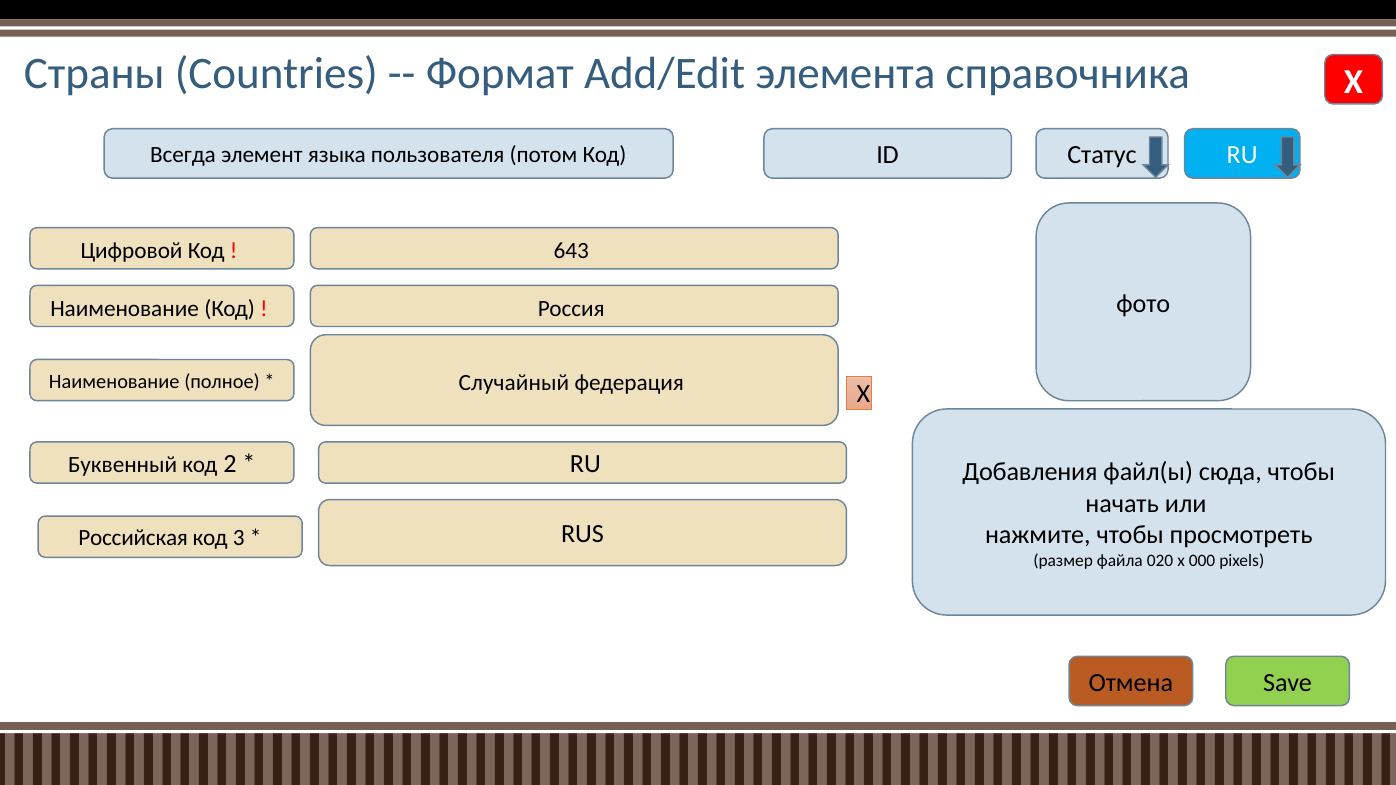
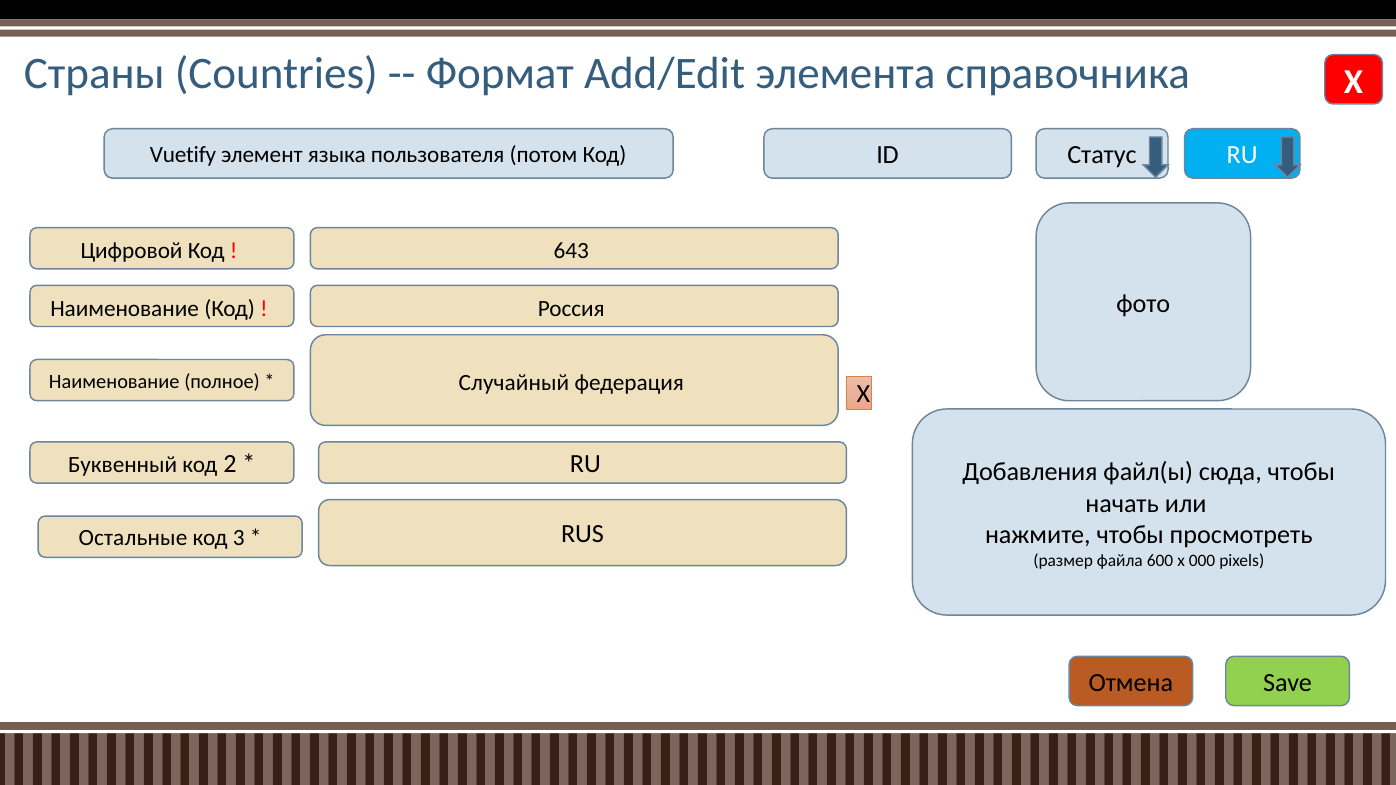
Всегда: Всегда -> Vuetify
Российская: Российская -> Остальные
020: 020 -> 600
